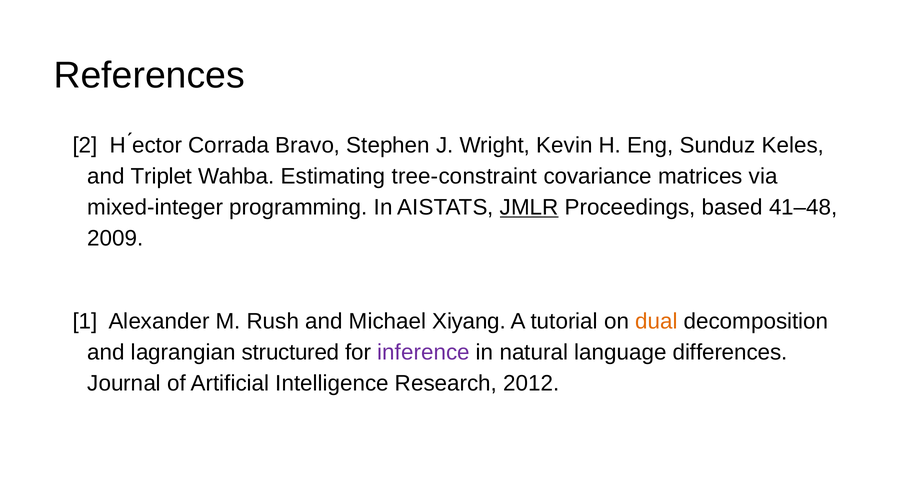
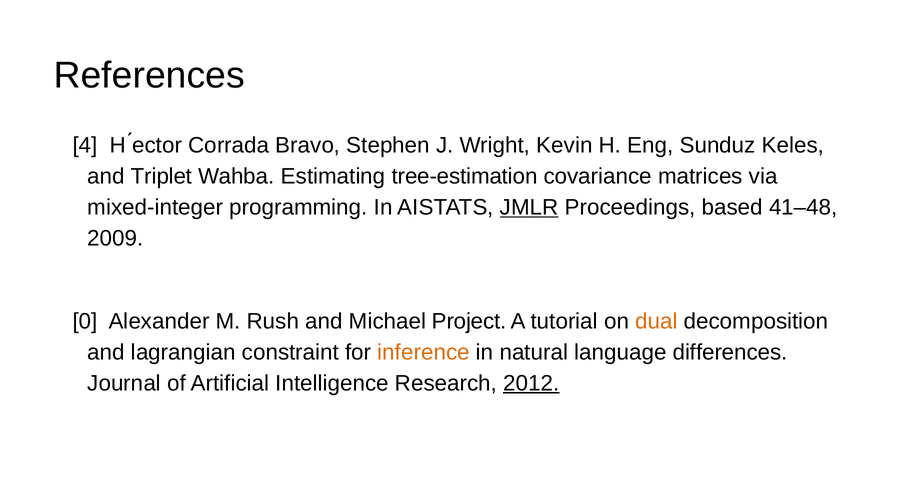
2: 2 -> 4
tree-constraint: tree-constraint -> tree-estimation
1: 1 -> 0
Xiyang: Xiyang -> Project
structured: structured -> constraint
inference colour: purple -> orange
2012 underline: none -> present
